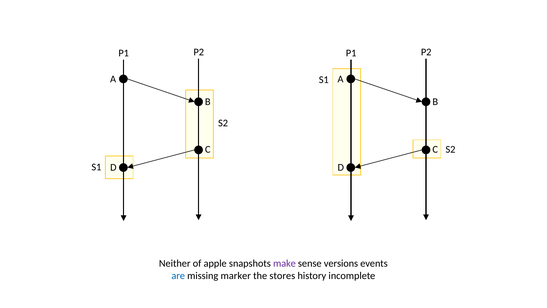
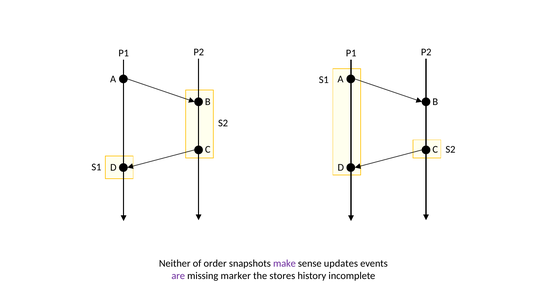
apple: apple -> order
versions: versions -> updates
are colour: blue -> purple
